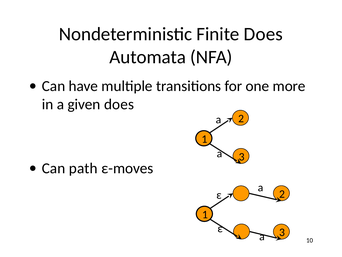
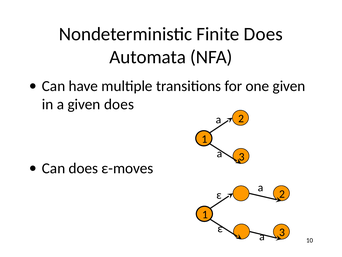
one more: more -> given
Can path: path -> does
